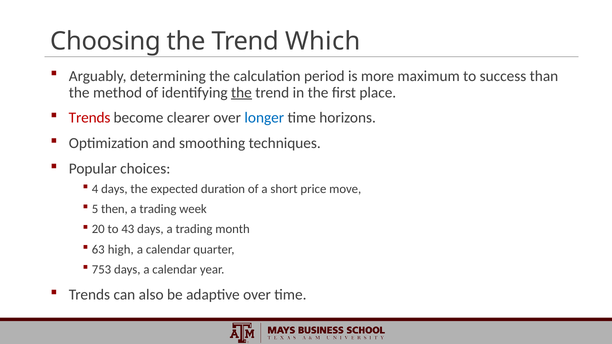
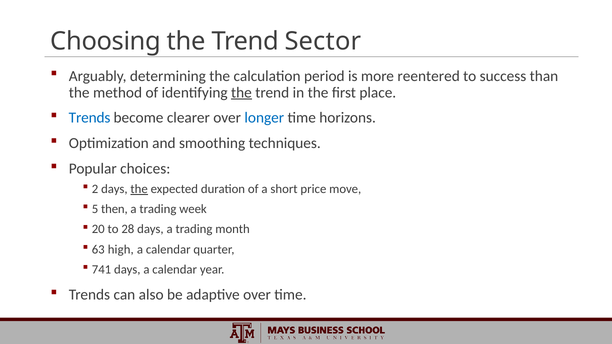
Which: Which -> Sector
maximum: maximum -> reentered
Trends at (90, 118) colour: red -> blue
4: 4 -> 2
the at (139, 189) underline: none -> present
43: 43 -> 28
753: 753 -> 741
